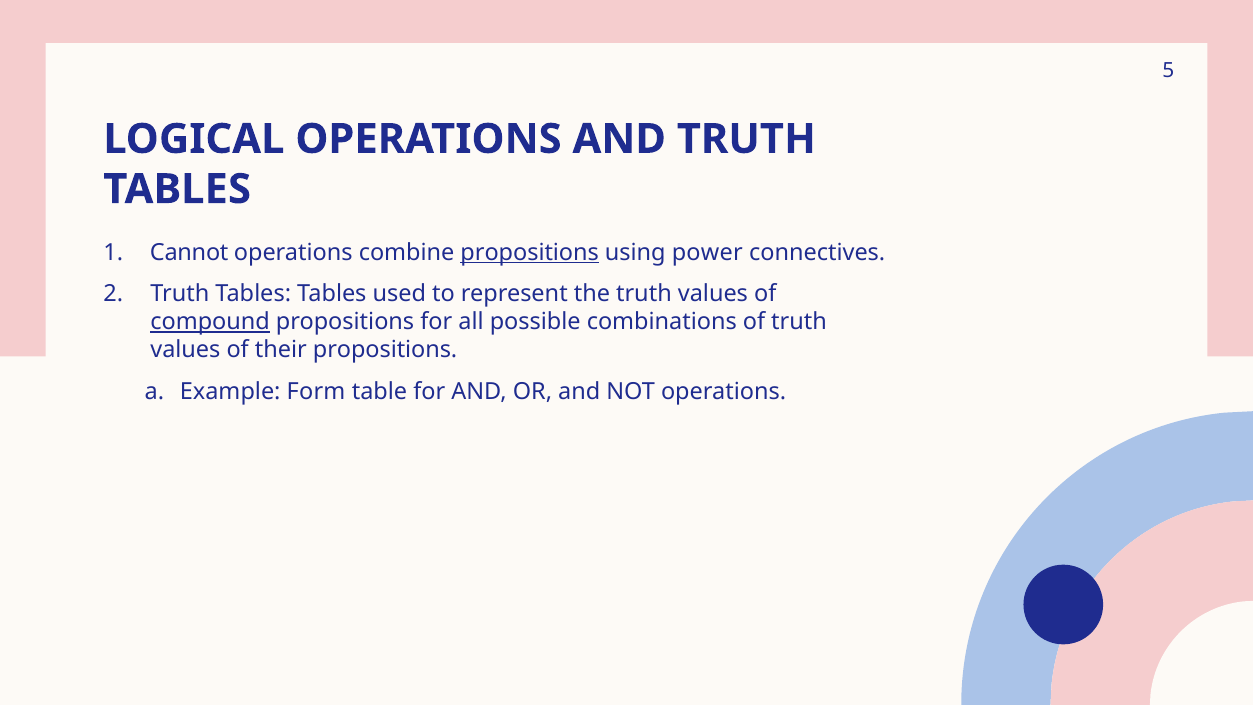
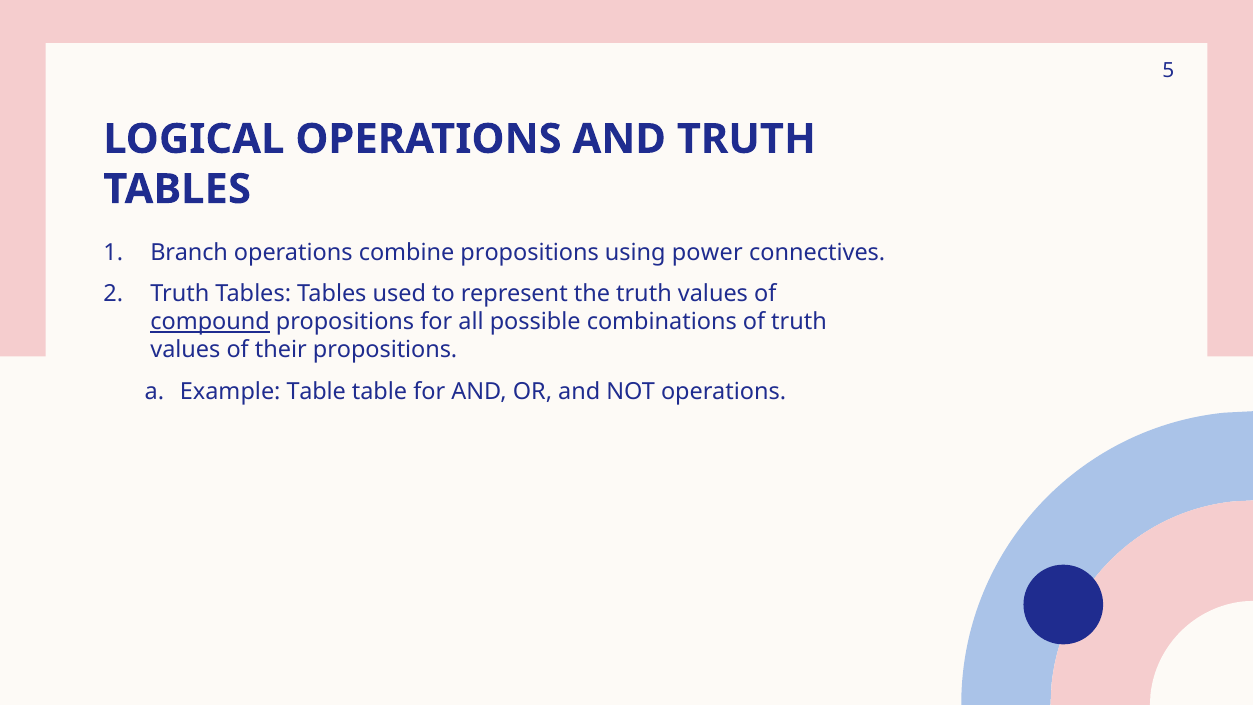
Cannot: Cannot -> Branch
propositions at (530, 252) underline: present -> none
Example Form: Form -> Table
